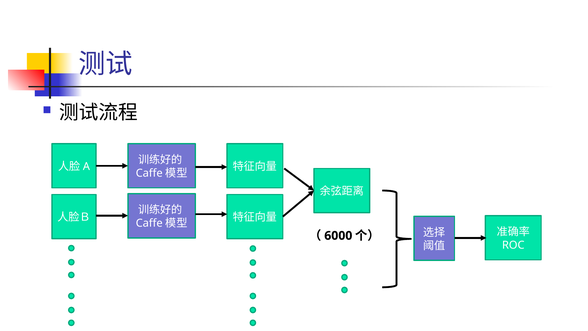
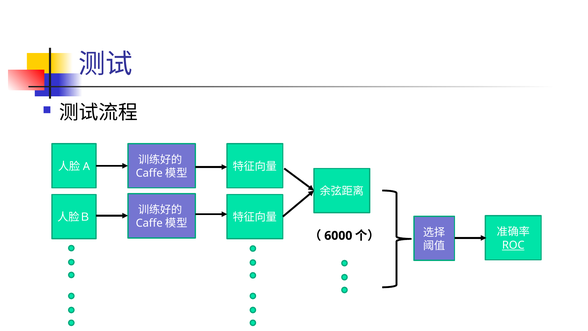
ROC underline: none -> present
